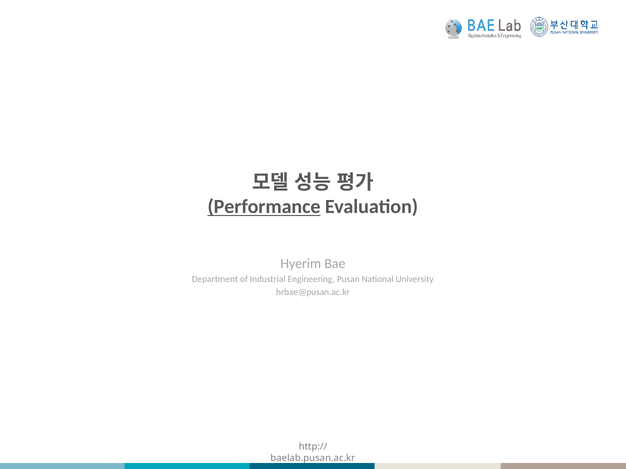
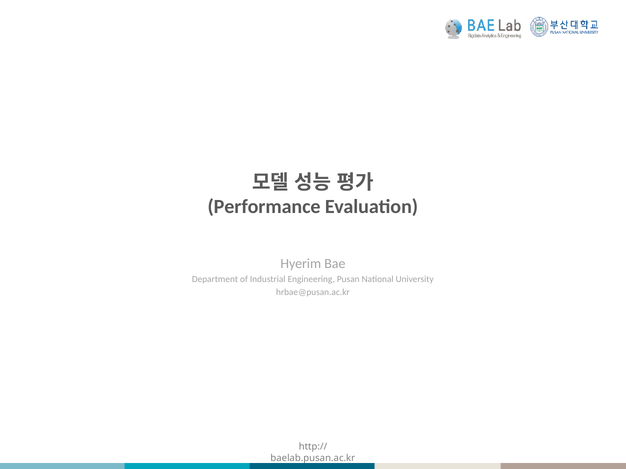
Performance underline: present -> none
